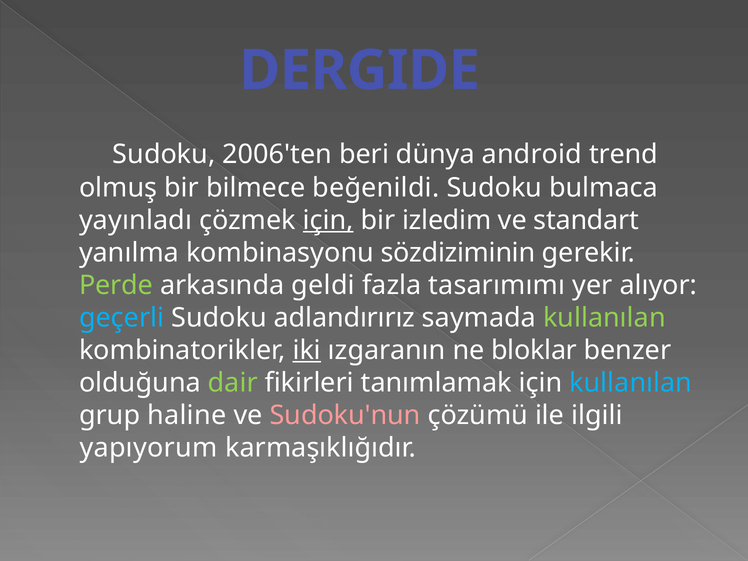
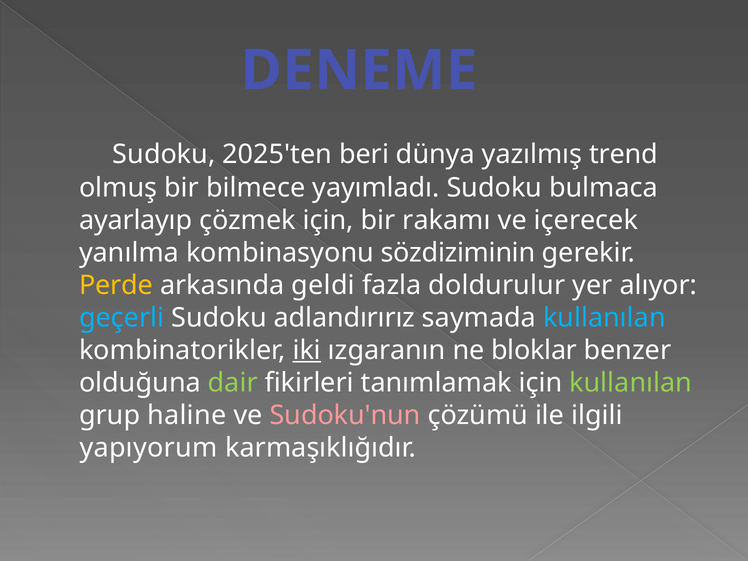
DERGIDE: DERGIDE -> DENEME
2006'ten: 2006'ten -> 2025'ten
android: android -> yazılmış
beğenildi: beğenildi -> yayımladı
yayınladı: yayınladı -> ayarlayıp
için at (328, 220) underline: present -> none
izledim: izledim -> rakamı
standart: standart -> içerecek
Perde colour: light green -> yellow
tasarımımı: tasarımımı -> doldurulur
kullanılan at (604, 318) colour: light green -> light blue
kullanılan at (631, 383) colour: light blue -> light green
